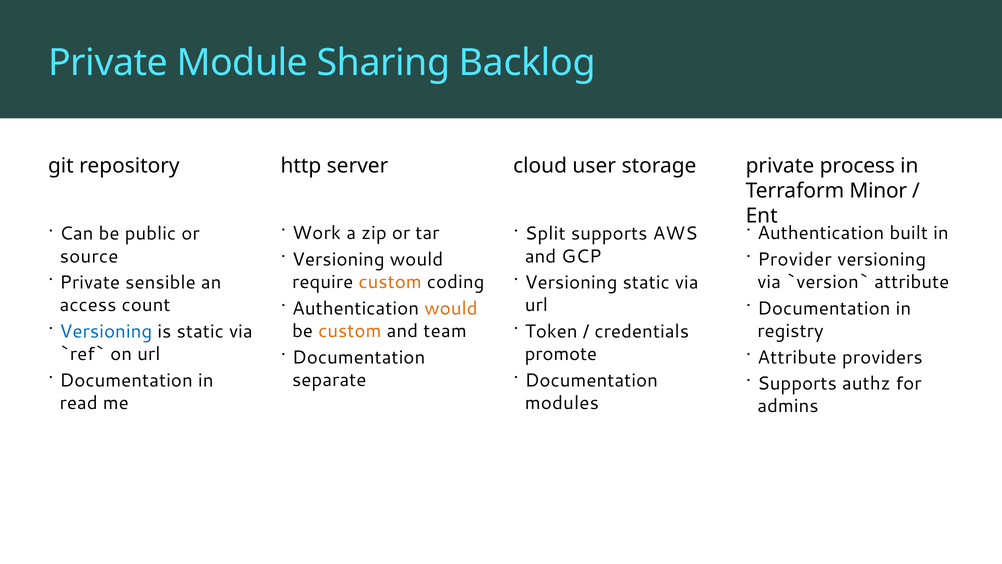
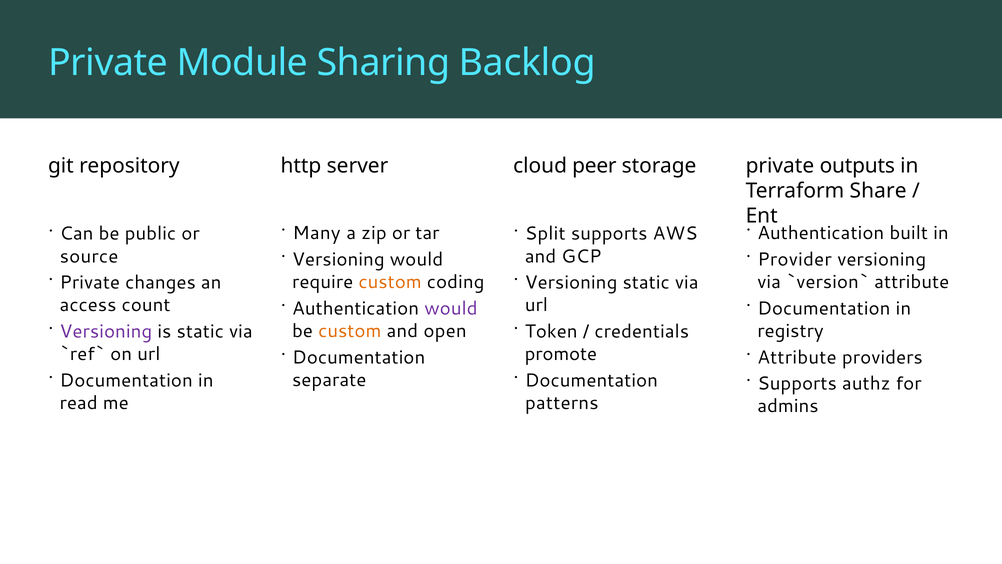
user: user -> peer
process: process -> outputs
Minor: Minor -> Share
Work: Work -> Many
sensible: sensible -> changes
would at (451, 308) colour: orange -> purple
Versioning at (106, 331) colour: blue -> purple
team: team -> open
modules: modules -> patterns
